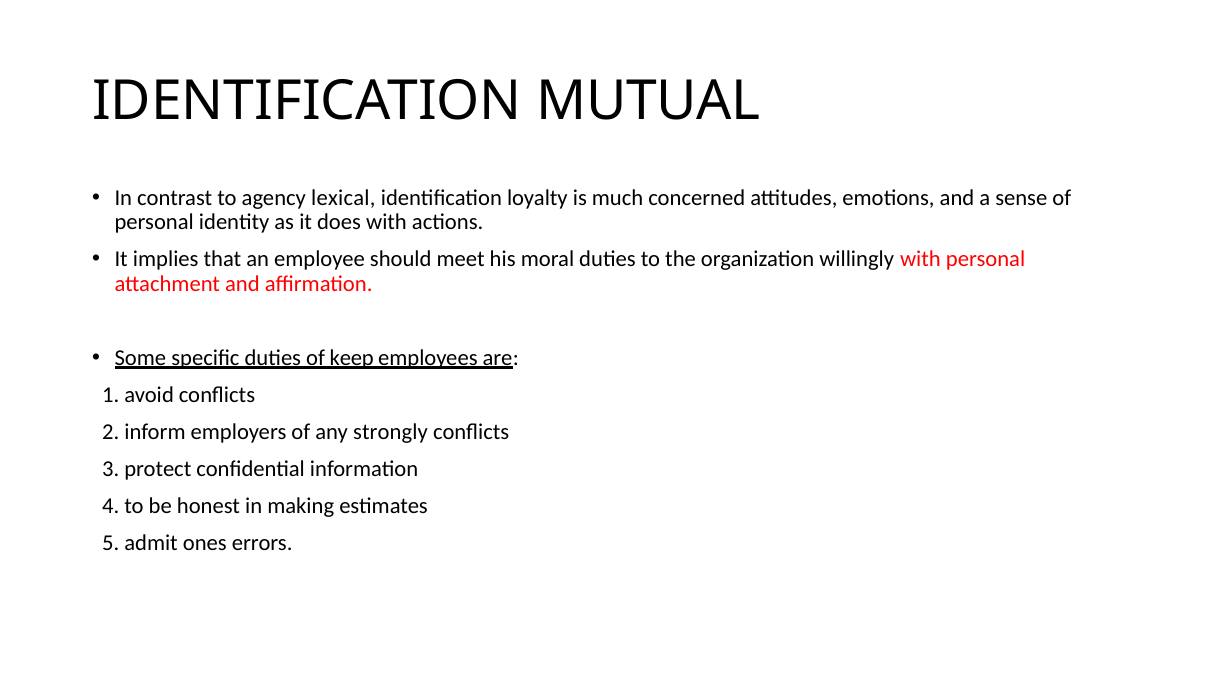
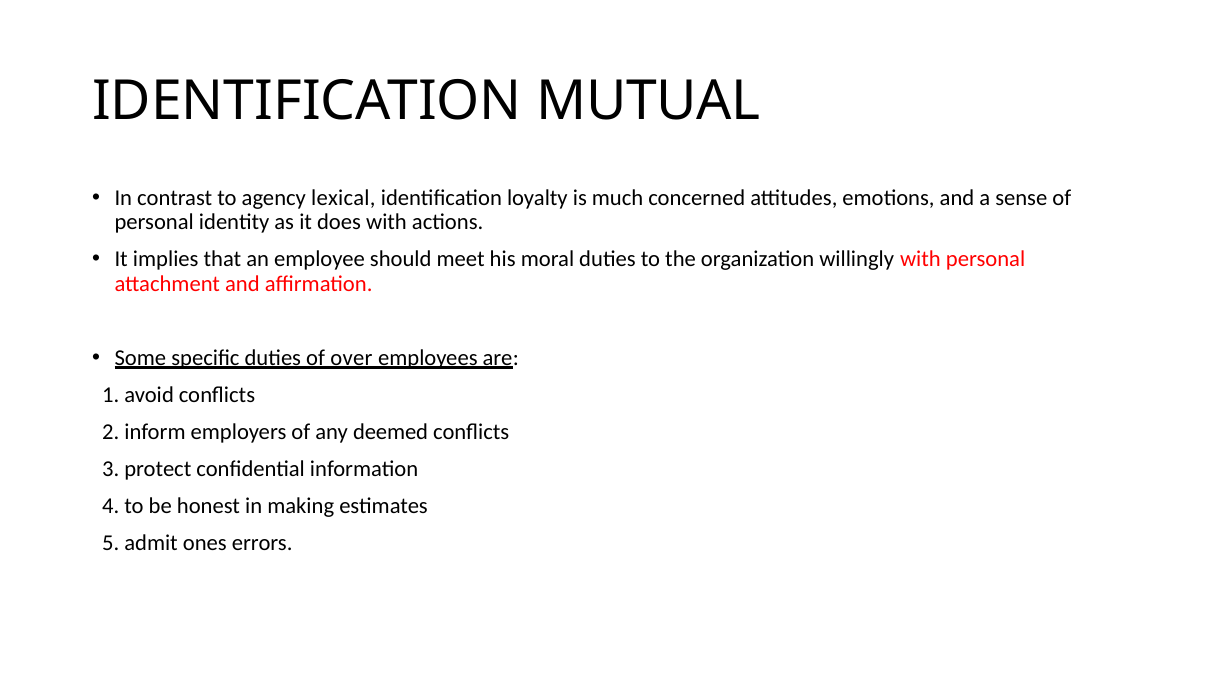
keep: keep -> over
strongly: strongly -> deemed
